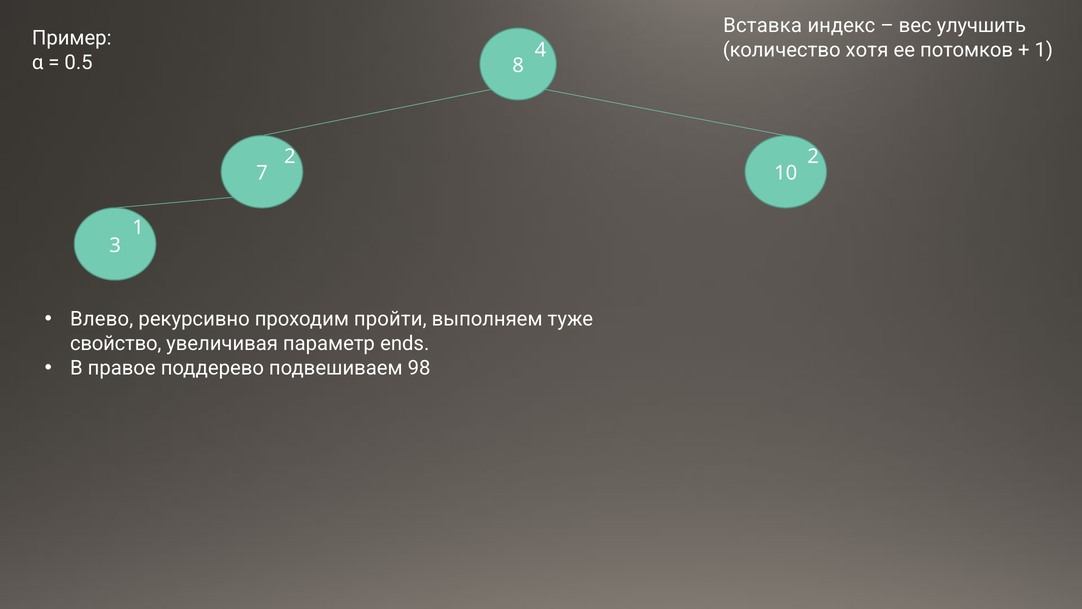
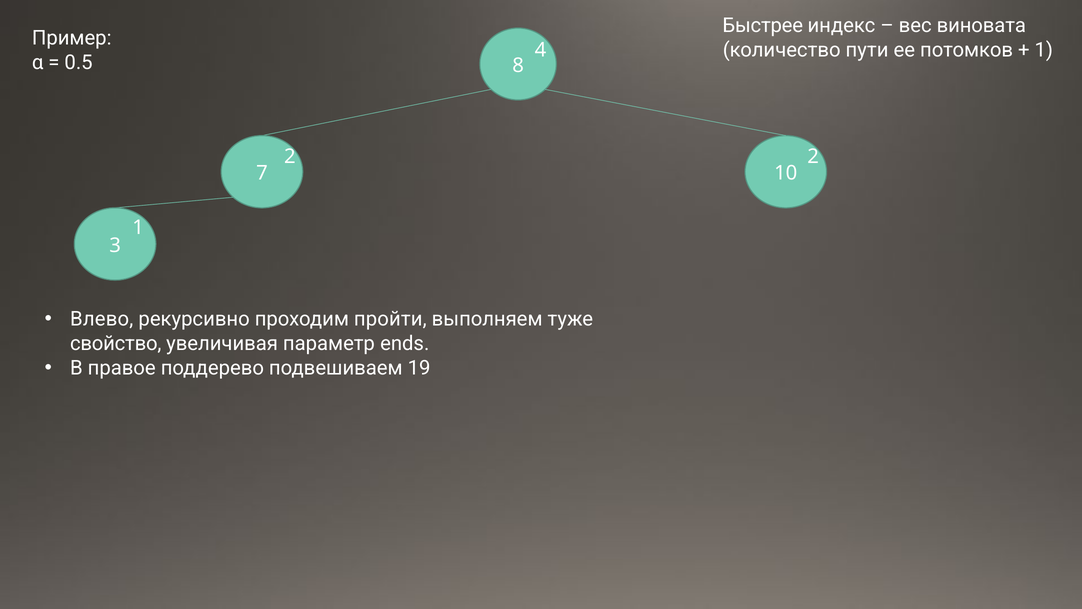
Вставка: Вставка -> Быстрее
улучшить: улучшить -> виновата
хотя: хотя -> пути
98: 98 -> 19
